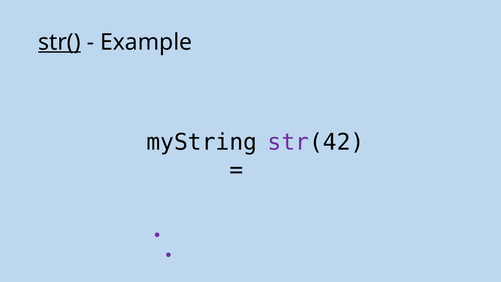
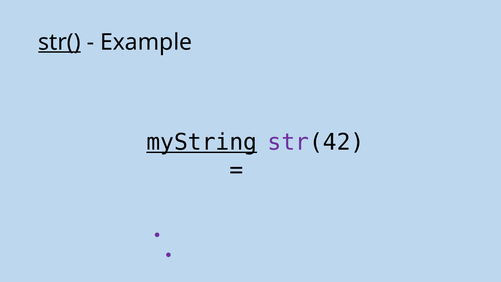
myString underline: none -> present
